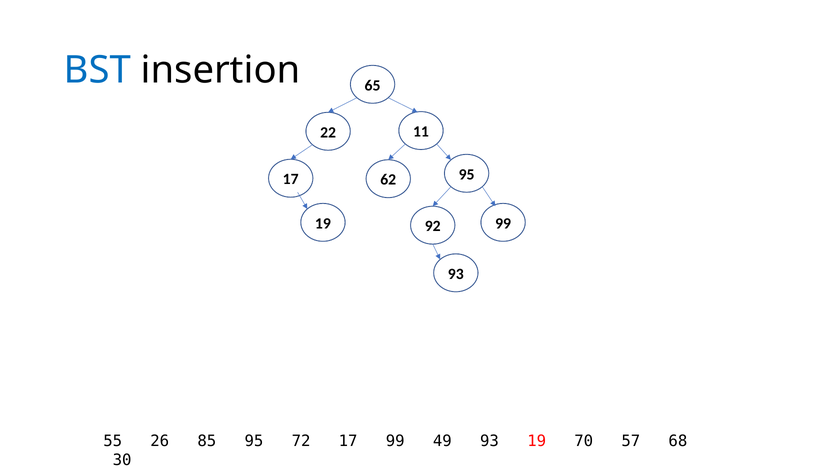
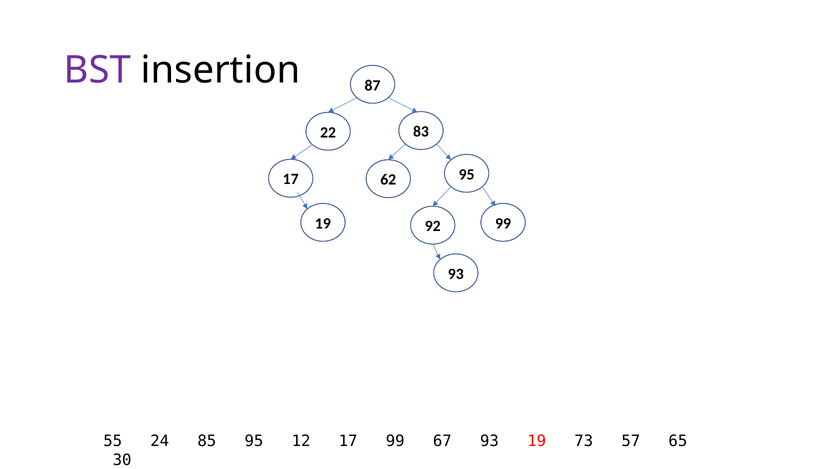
BST colour: blue -> purple
65: 65 -> 87
11: 11 -> 83
26: 26 -> 24
72: 72 -> 12
49: 49 -> 67
70: 70 -> 73
68: 68 -> 65
